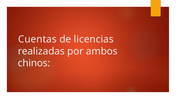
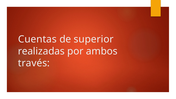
licencias: licencias -> superior
chinos: chinos -> través
